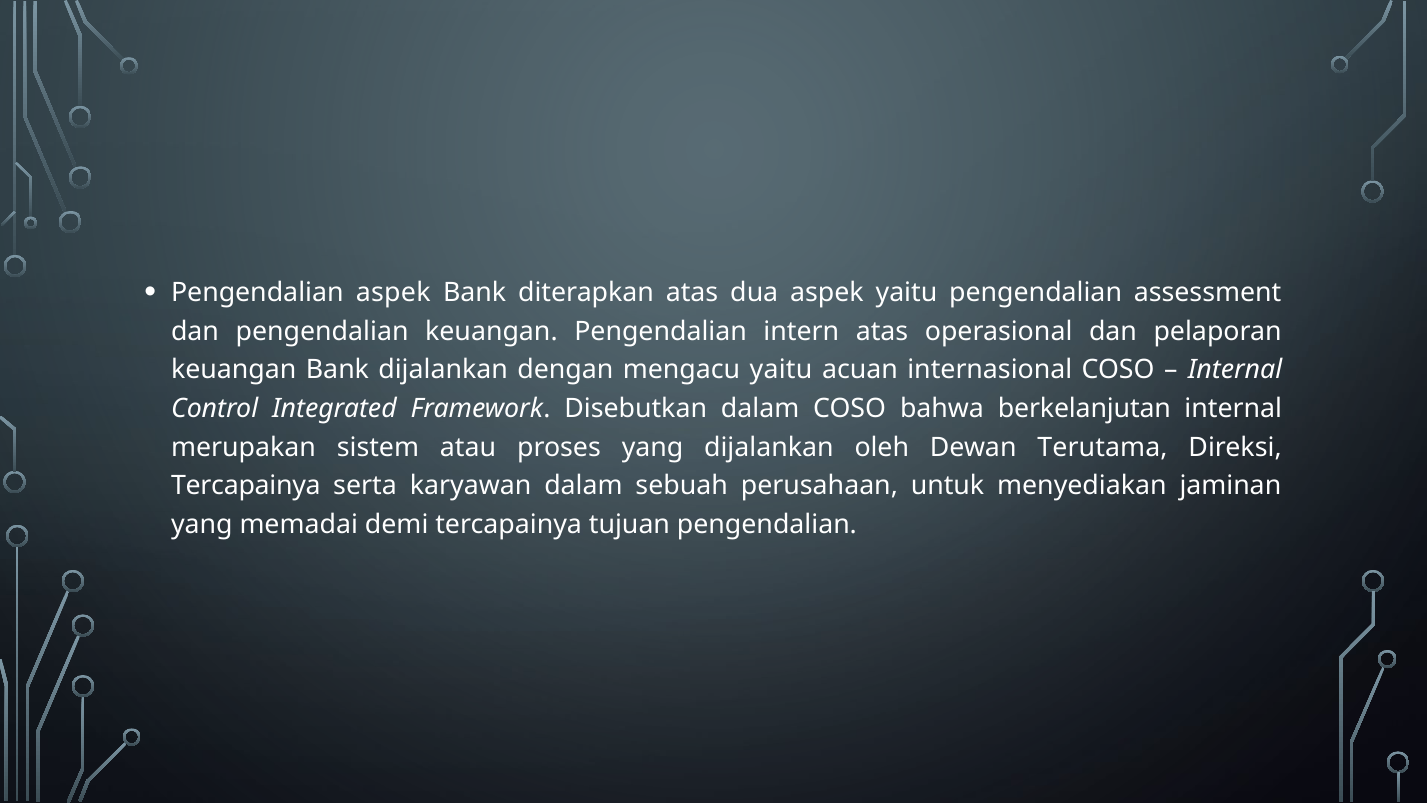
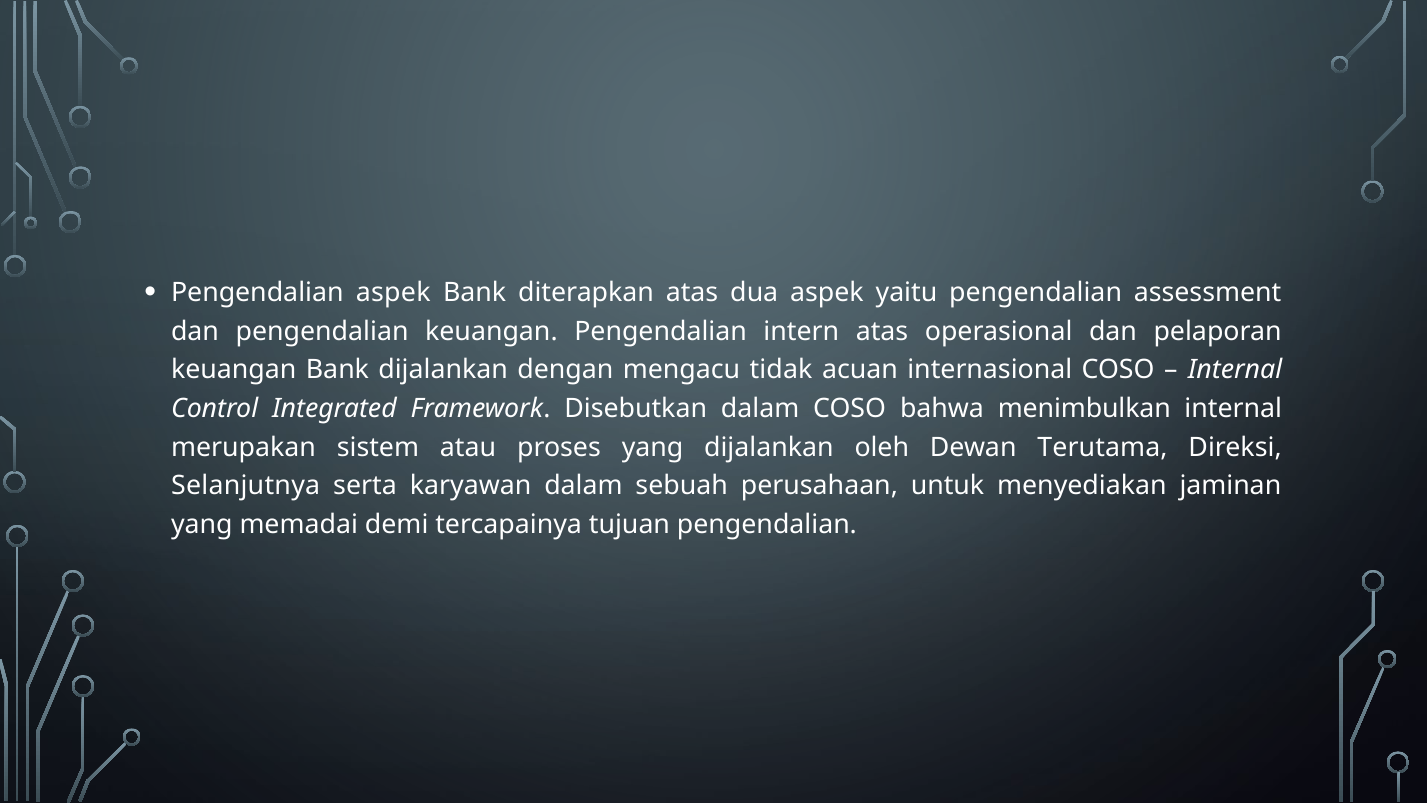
mengacu yaitu: yaitu -> tidak
berkelanjutan: berkelanjutan -> menimbulkan
Tercapainya at (246, 486): Tercapainya -> Selanjutnya
